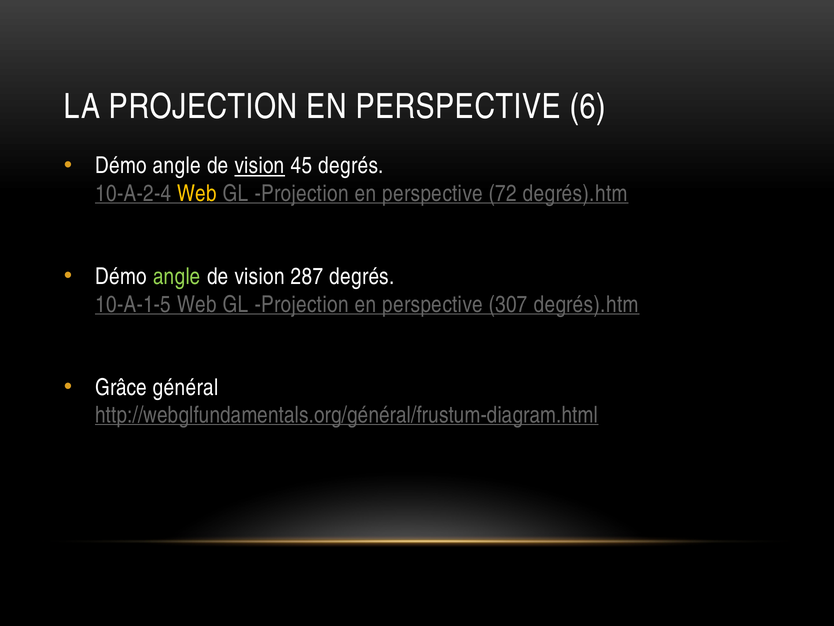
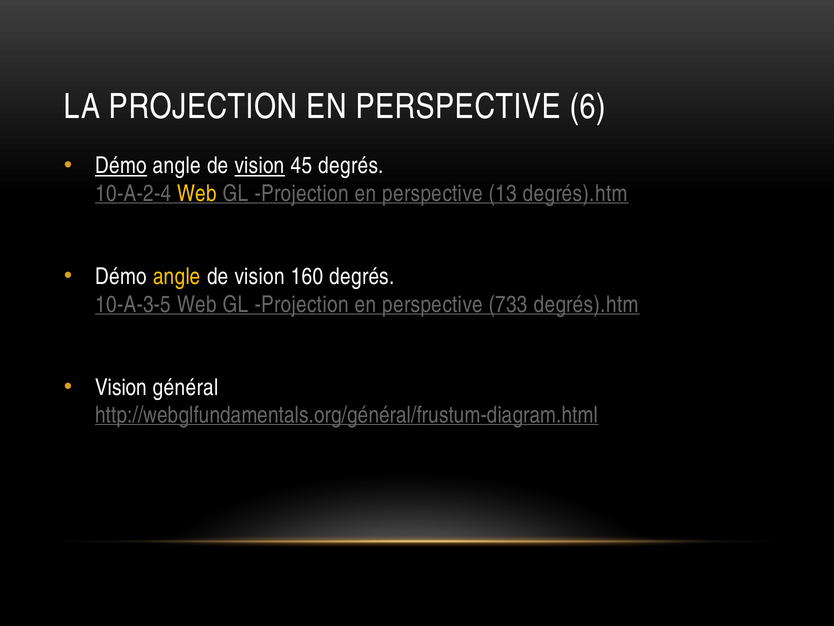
Démo at (121, 166) underline: none -> present
72: 72 -> 13
angle at (177, 276) colour: light green -> yellow
287: 287 -> 160
10-A-1-5: 10-A-1-5 -> 10-A-3-5
307: 307 -> 733
Grâce at (121, 387): Grâce -> Vision
